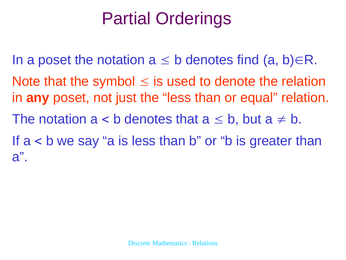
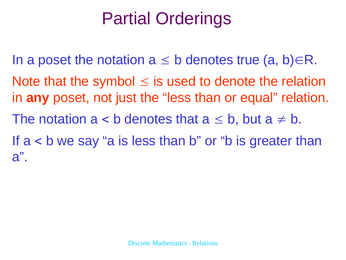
find: find -> true
